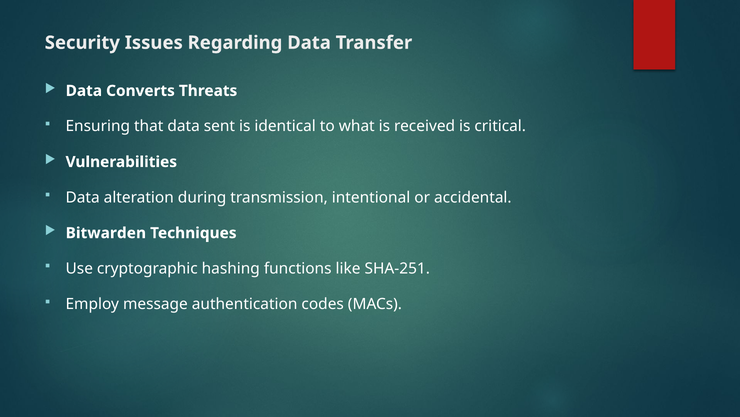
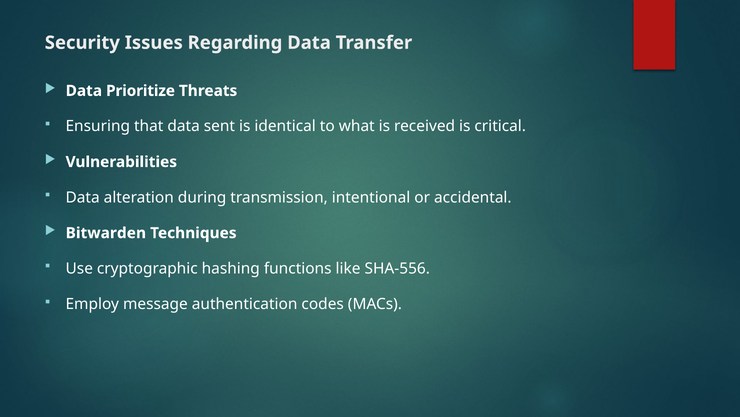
Converts: Converts -> Prioritize
SHA-251: SHA-251 -> SHA-556
